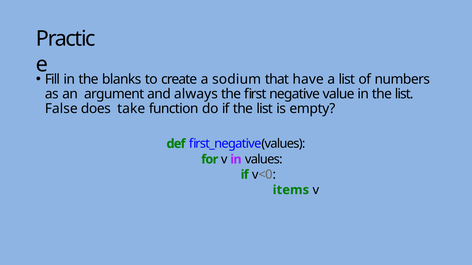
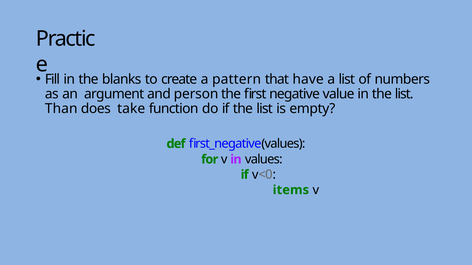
sodium: sodium -> pattern
always: always -> person
False: False -> Than
